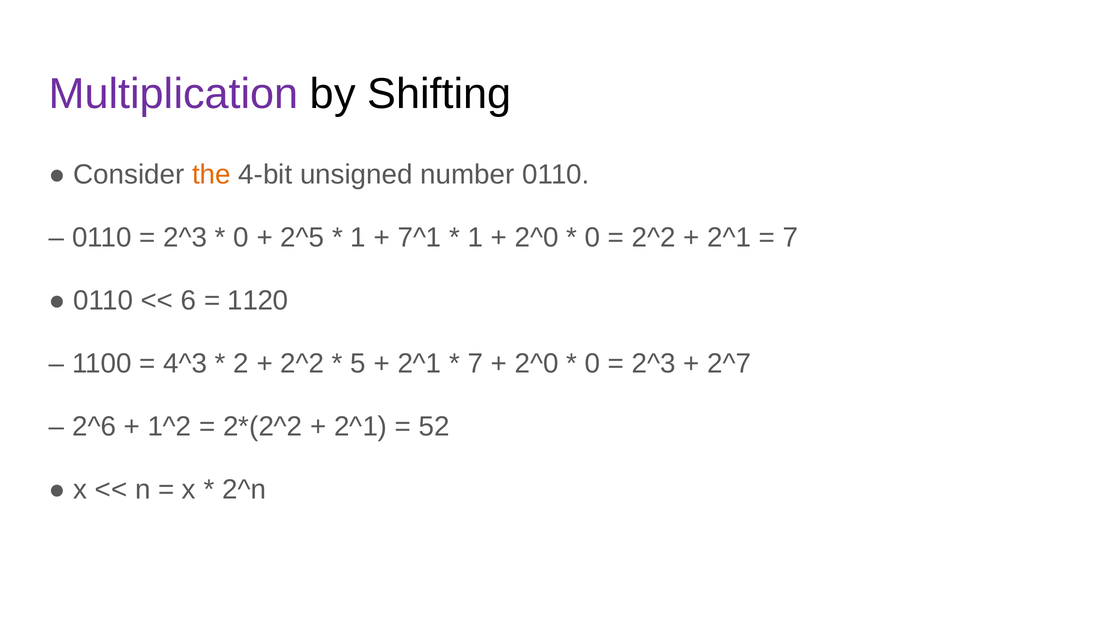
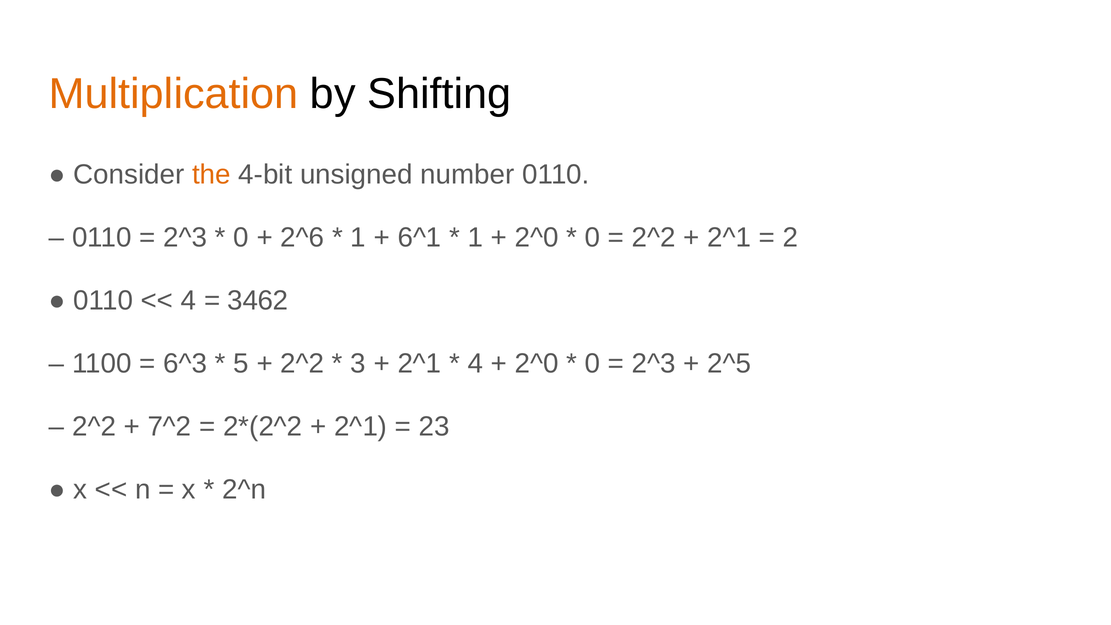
Multiplication colour: purple -> orange
2^5: 2^5 -> 2^6
7^1: 7^1 -> 6^1
7 at (790, 238): 7 -> 2
6 at (189, 301): 6 -> 4
1120: 1120 -> 3462
4^3: 4^3 -> 6^3
2: 2 -> 5
5: 5 -> 3
7 at (475, 364): 7 -> 4
2^7: 2^7 -> 2^5
2^6 at (94, 427): 2^6 -> 2^2
1^2: 1^2 -> 7^2
52: 52 -> 23
